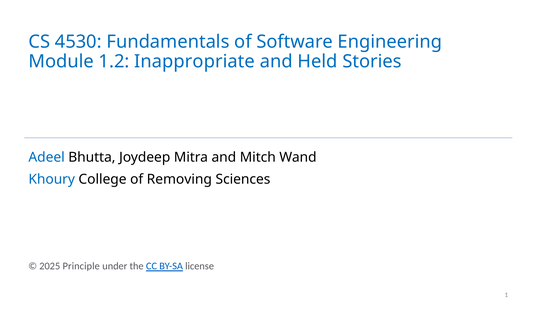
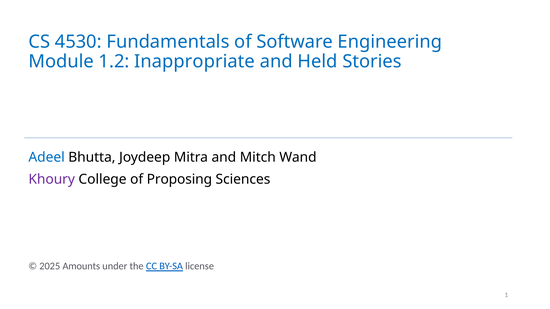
Khoury colour: blue -> purple
Removing: Removing -> Proposing
Principle: Principle -> Amounts
